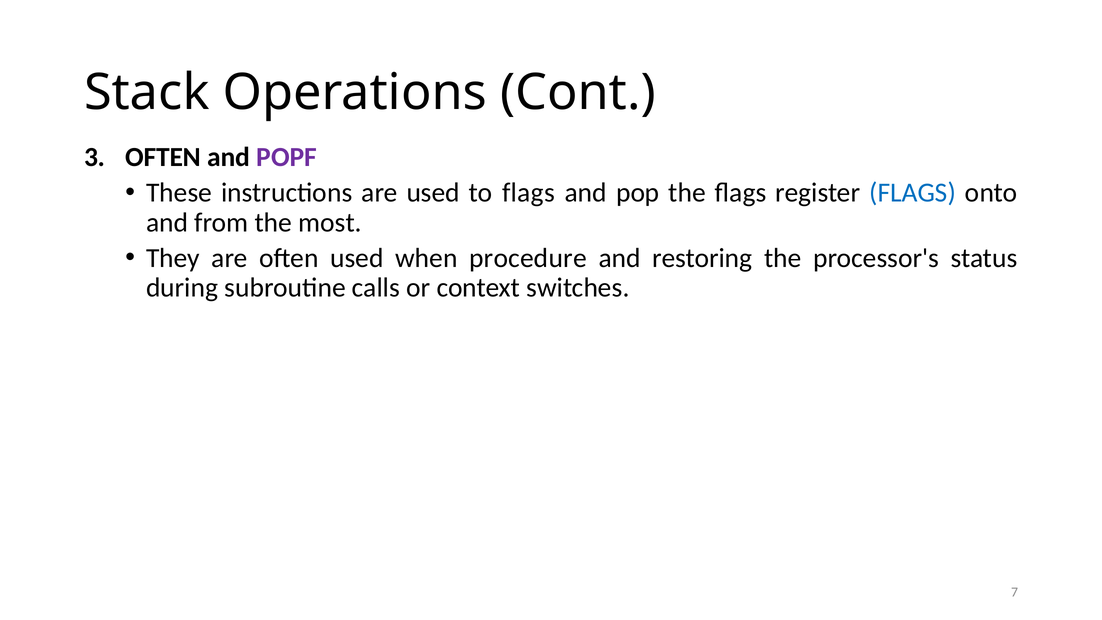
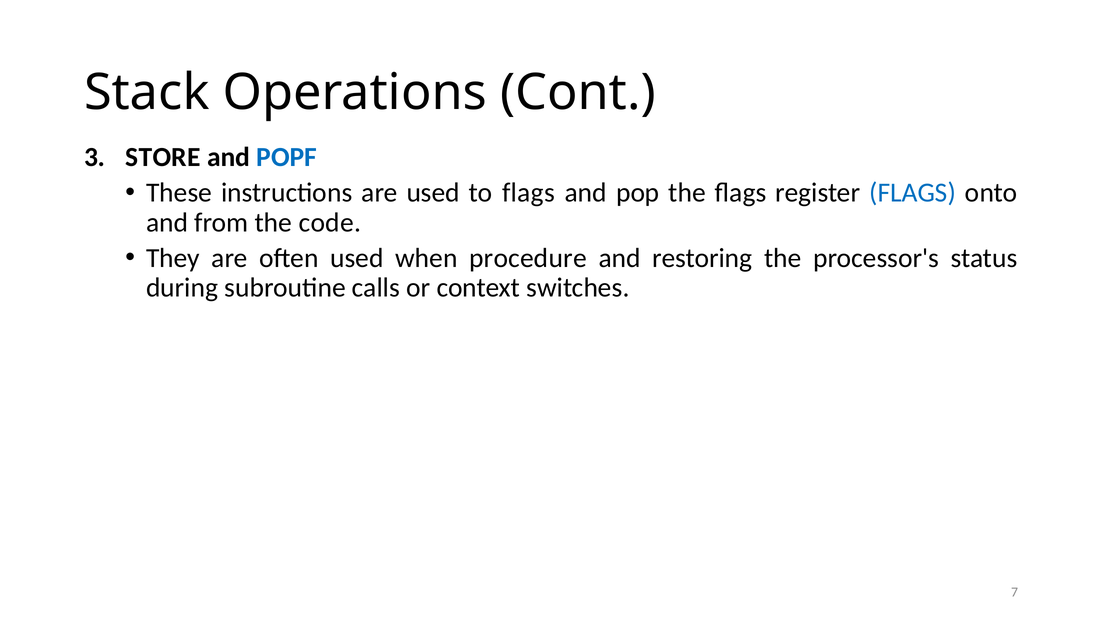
OFTEN at (163, 157): OFTEN -> STORE
POPF colour: purple -> blue
most: most -> code
